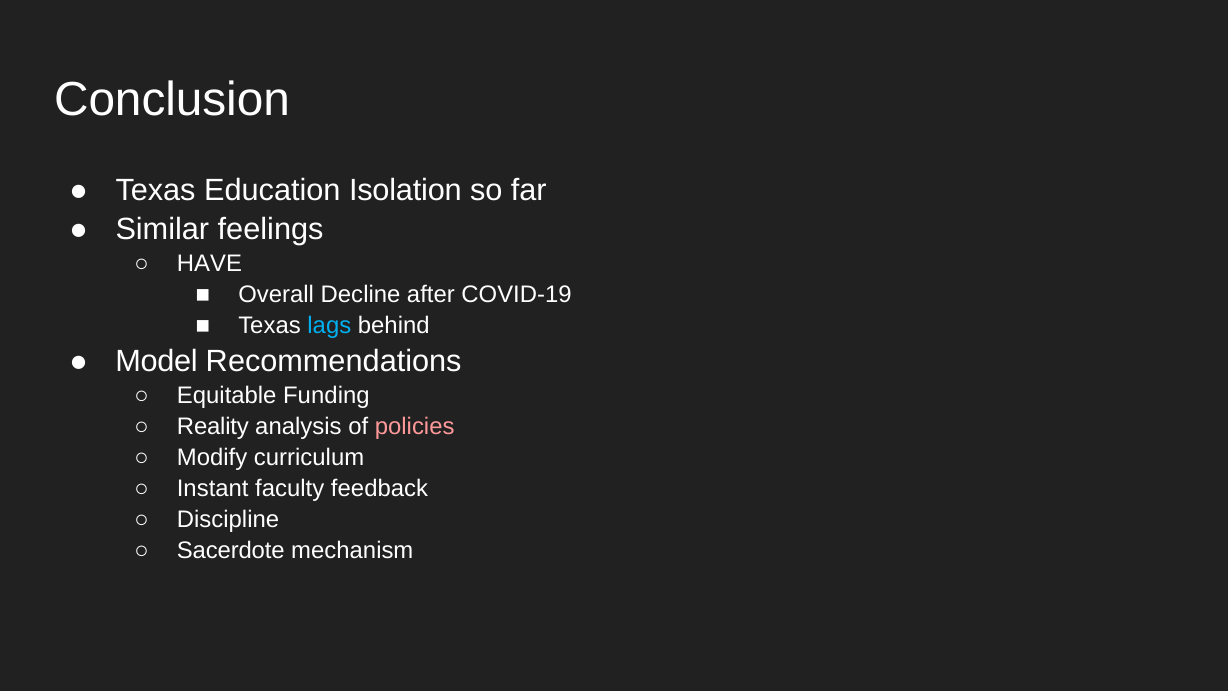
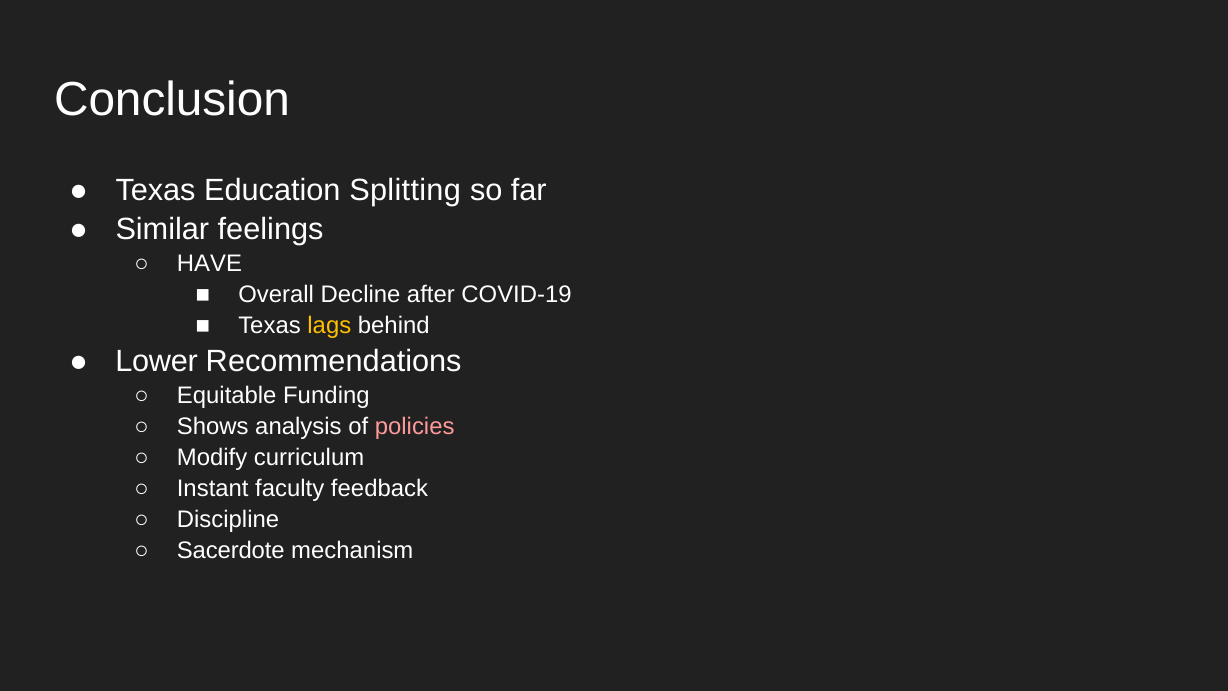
Isolation: Isolation -> Splitting
lags colour: light blue -> yellow
Model: Model -> Lower
Reality: Reality -> Shows
